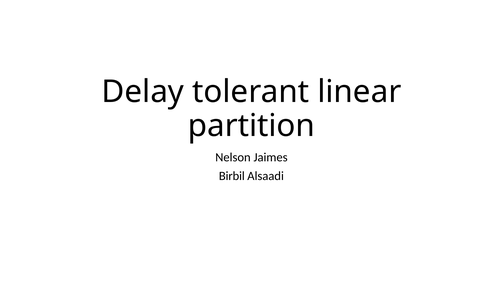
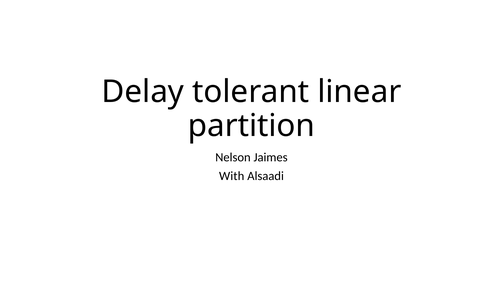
Birbil: Birbil -> With
